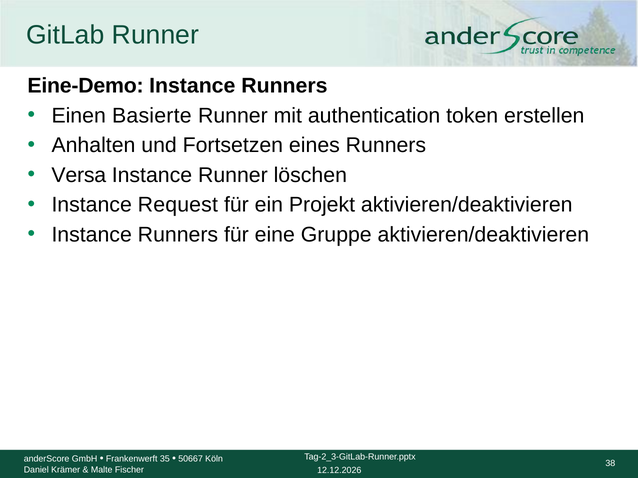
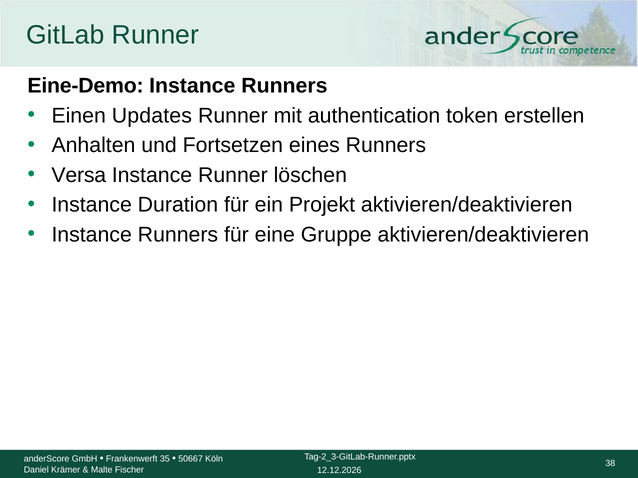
Basierte: Basierte -> Updates
Request: Request -> Duration
